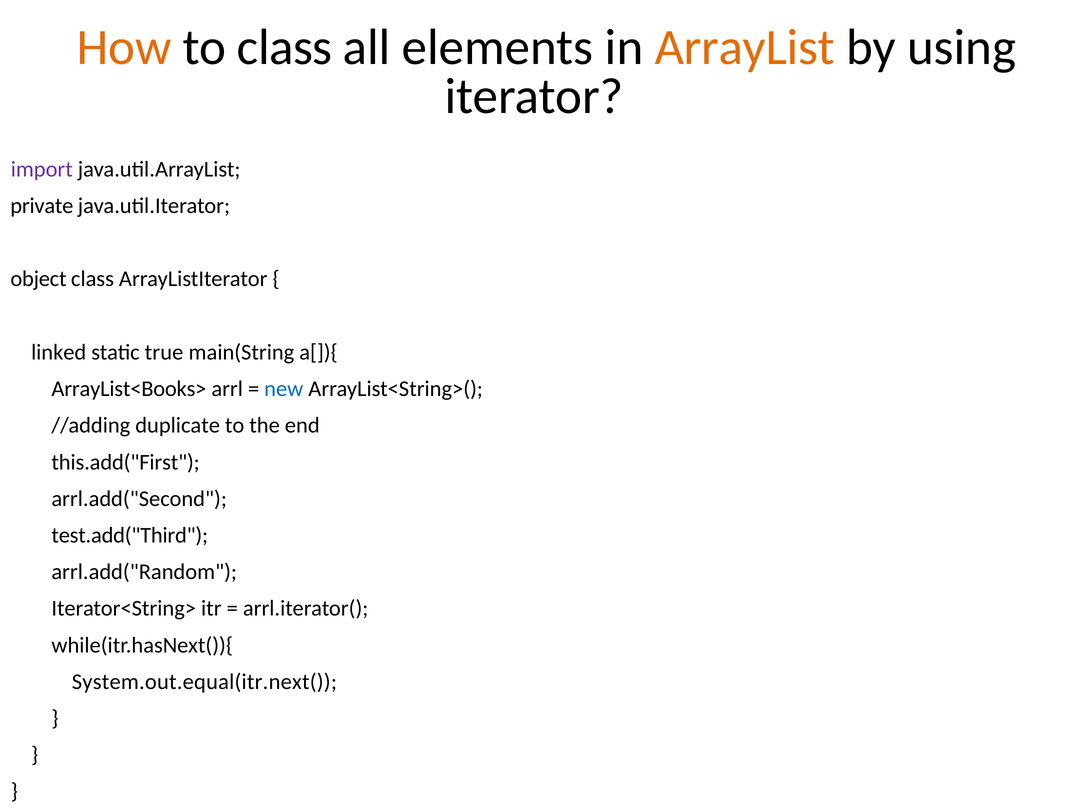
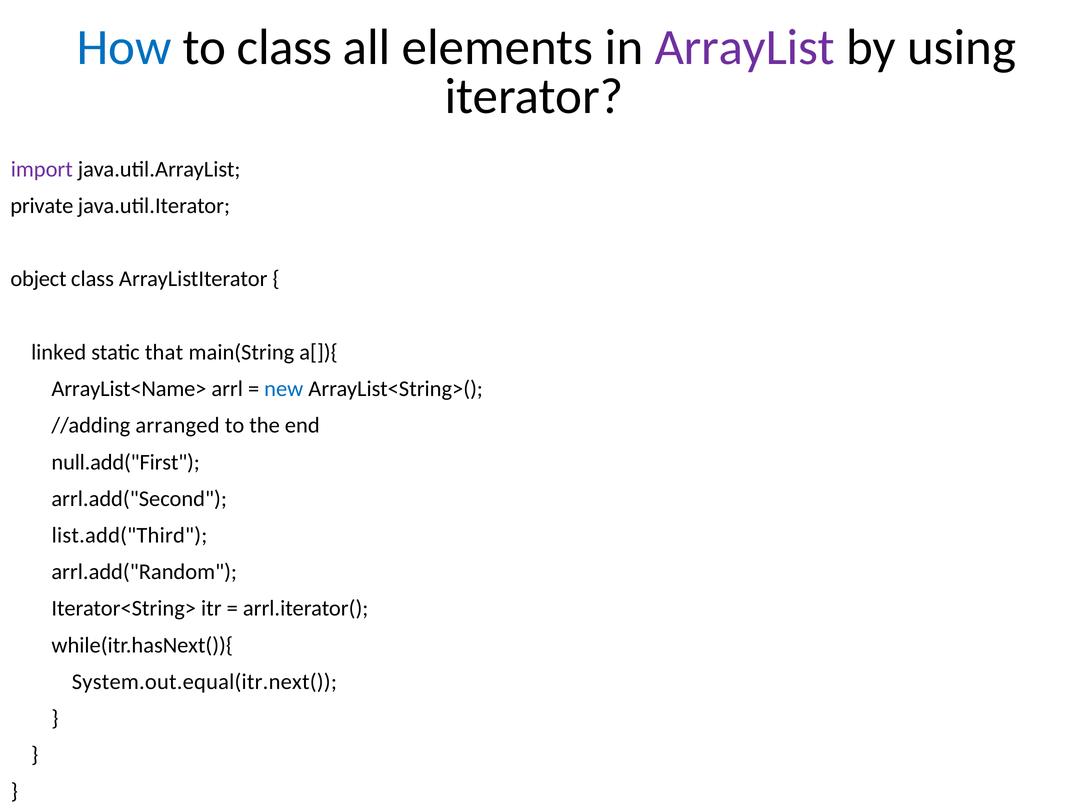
How colour: orange -> blue
ArrayList colour: orange -> purple
true: true -> that
ArrayList<Books>: ArrayList<Books> -> ArrayList<Name>
duplicate: duplicate -> arranged
this.add("First: this.add("First -> null.add("First
test.add("Third: test.add("Third -> list.add("Third
